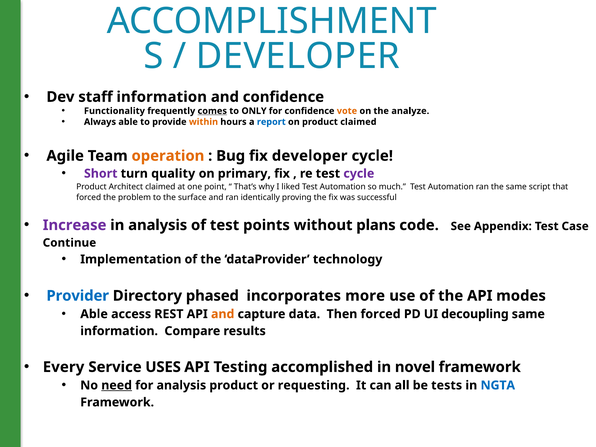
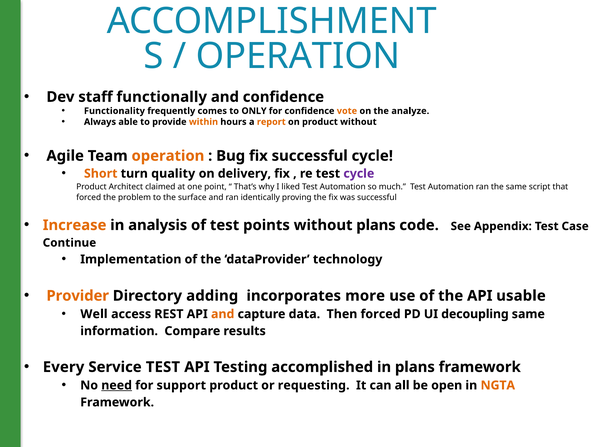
DEVELOPER at (298, 56): DEVELOPER -> OPERATION
staff information: information -> functionally
comes underline: present -> none
report colour: blue -> orange
product claimed: claimed -> without
fix developer: developer -> successful
Short colour: purple -> orange
primary: primary -> delivery
Increase colour: purple -> orange
Provider colour: blue -> orange
phased: phased -> adding
modes: modes -> usable
Able at (94, 314): Able -> Well
Service USES: USES -> TEST
in novel: novel -> plans
for analysis: analysis -> support
tests: tests -> open
NGTA colour: blue -> orange
